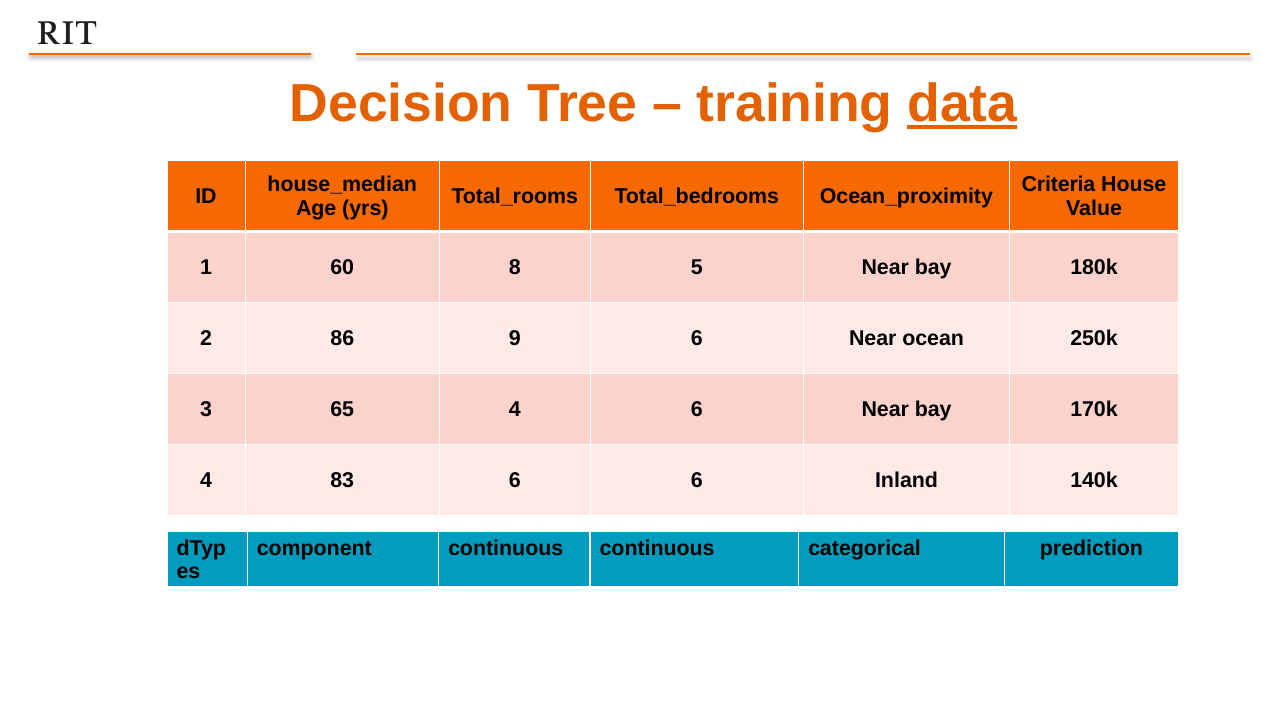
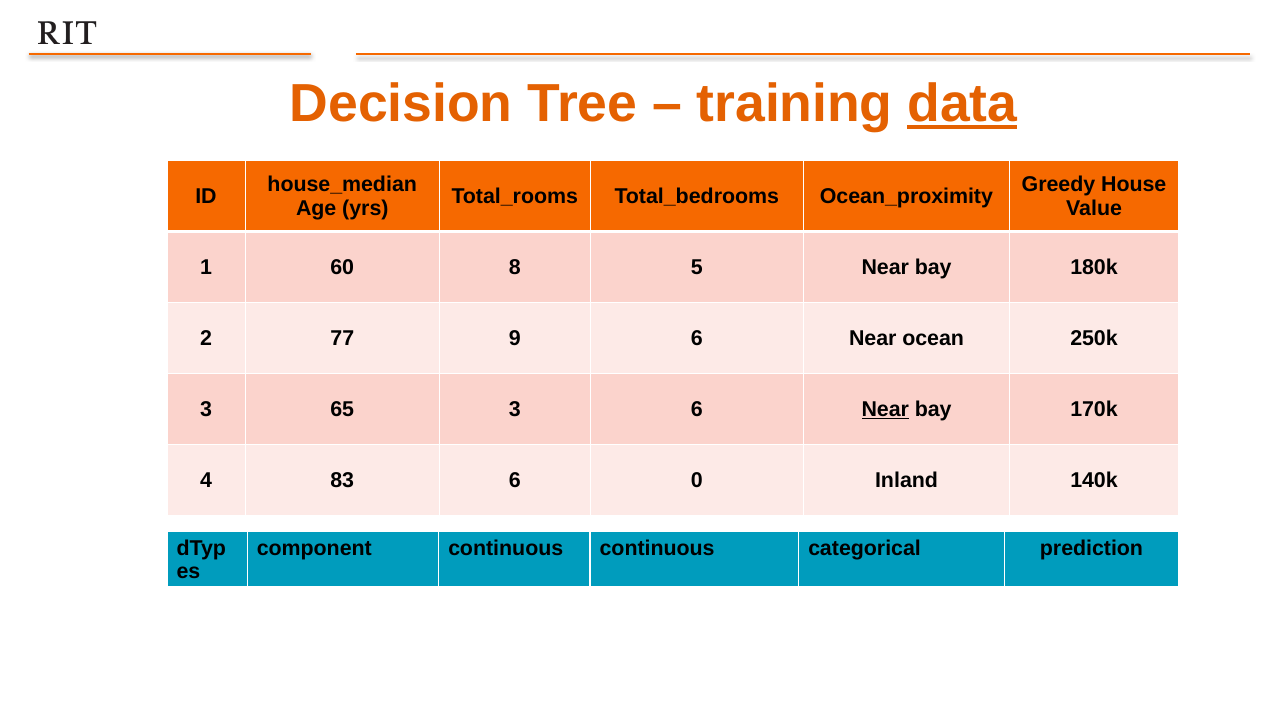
Criteria: Criteria -> Greedy
86: 86 -> 77
65 4: 4 -> 3
Near at (885, 409) underline: none -> present
6 6: 6 -> 0
